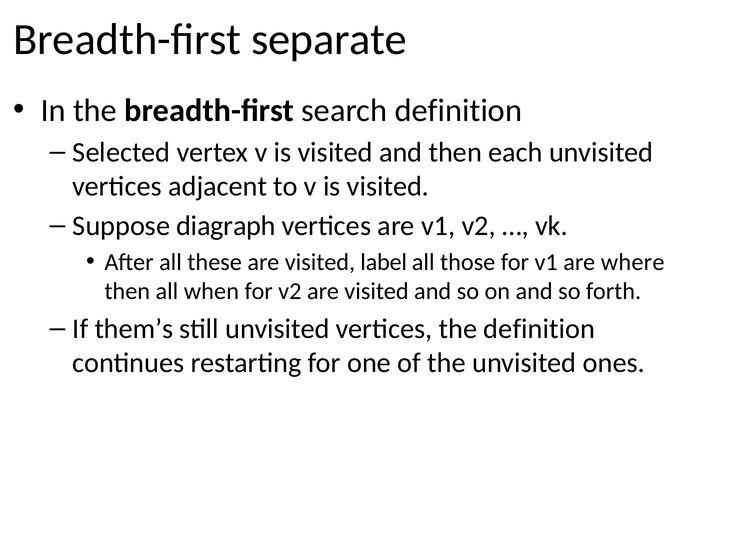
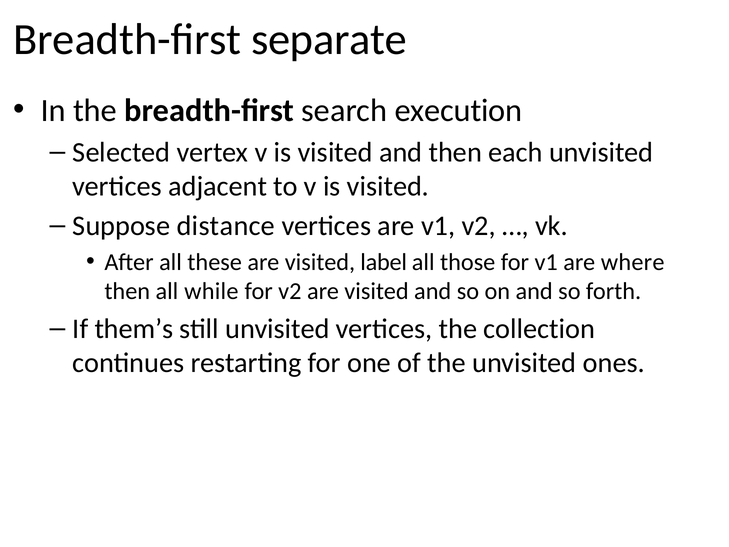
search definition: definition -> execution
diagraph: diagraph -> distance
when: when -> while
the definition: definition -> collection
